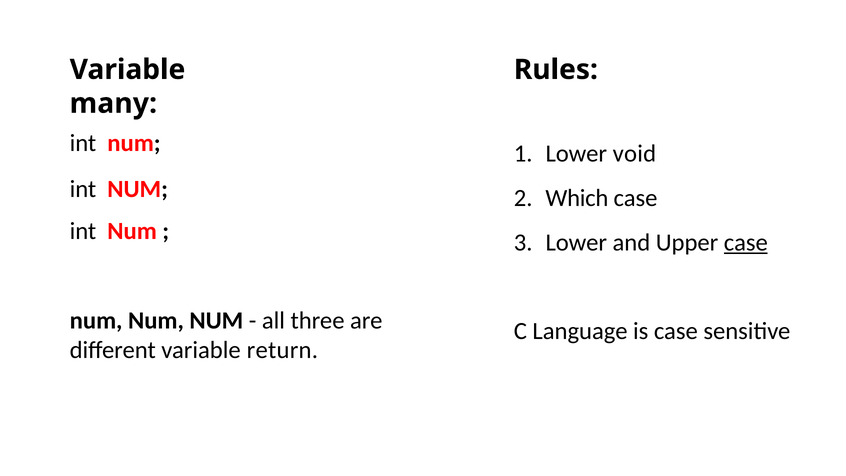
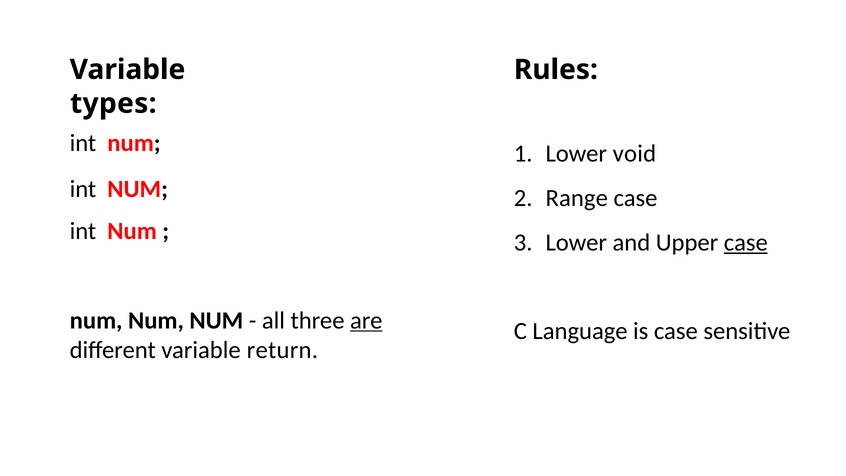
many: many -> types
Which: Which -> Range
are underline: none -> present
